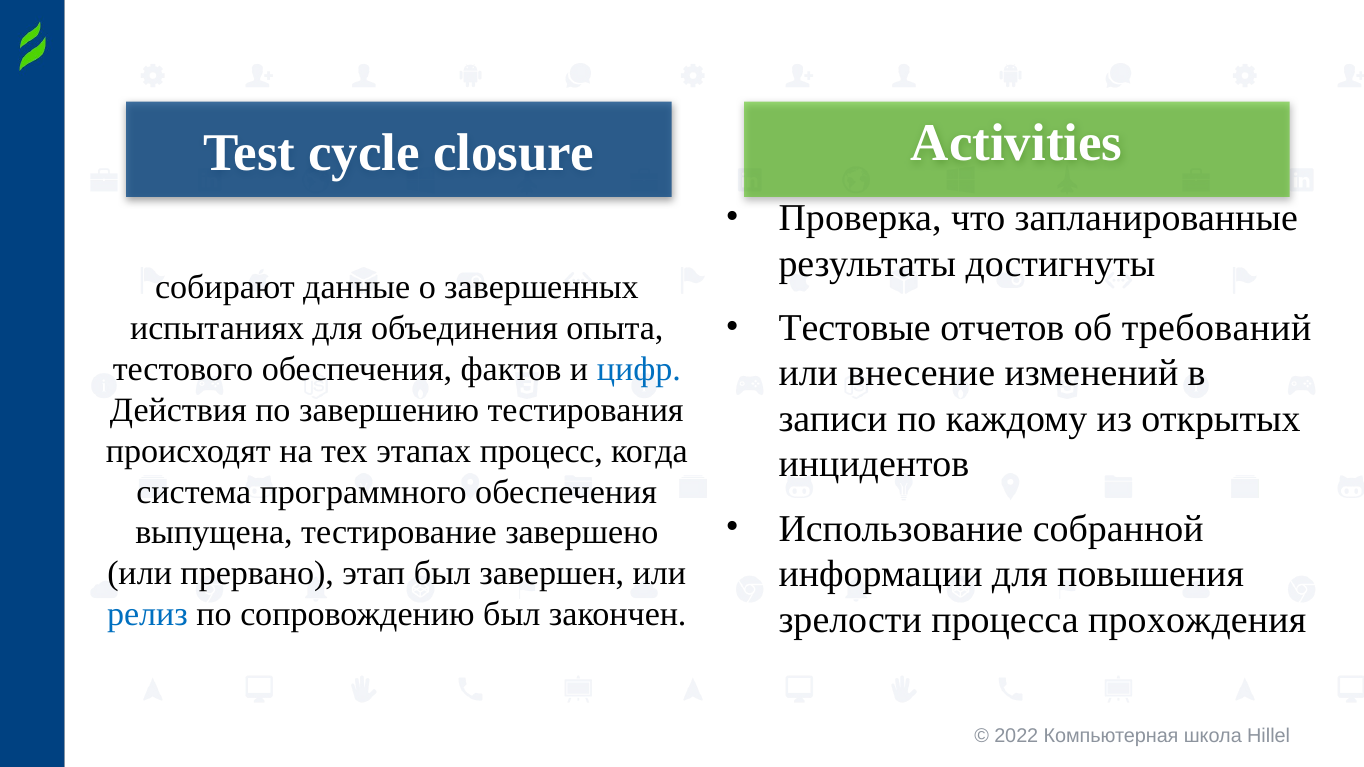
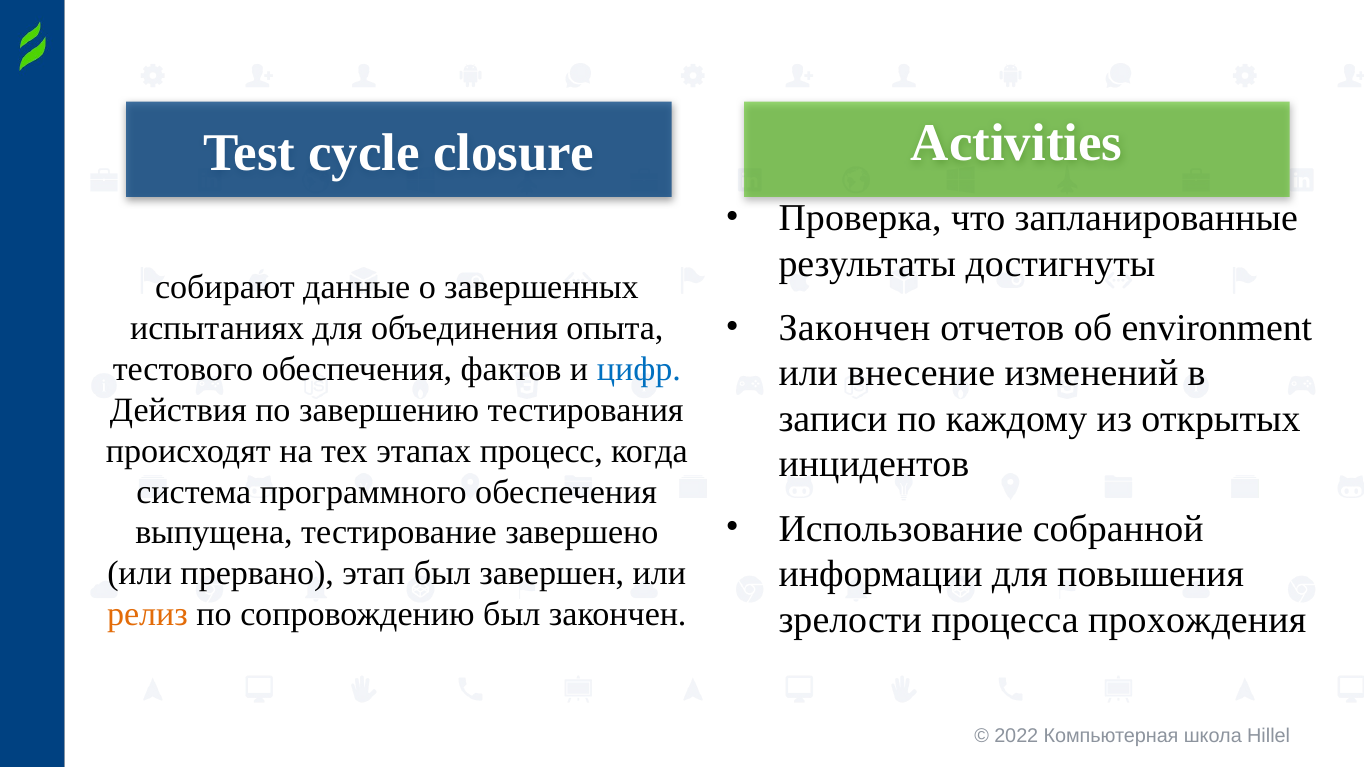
Тестовые at (855, 328): Тестовые -> Закончен
требований: требований -> environment
релиз colour: blue -> orange
